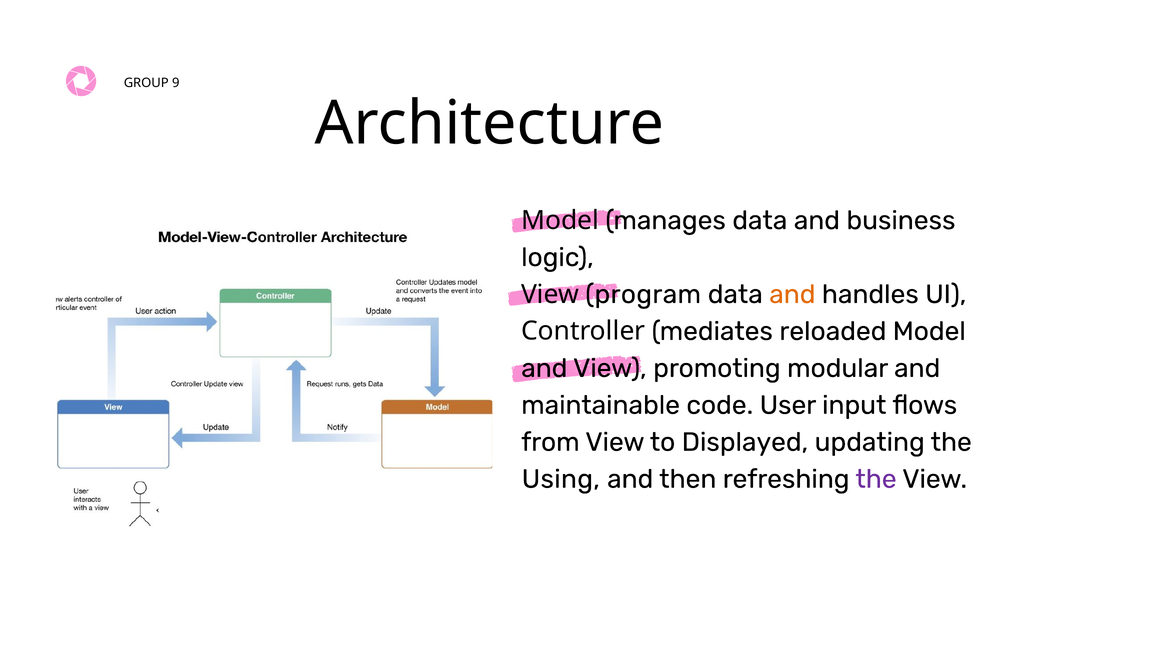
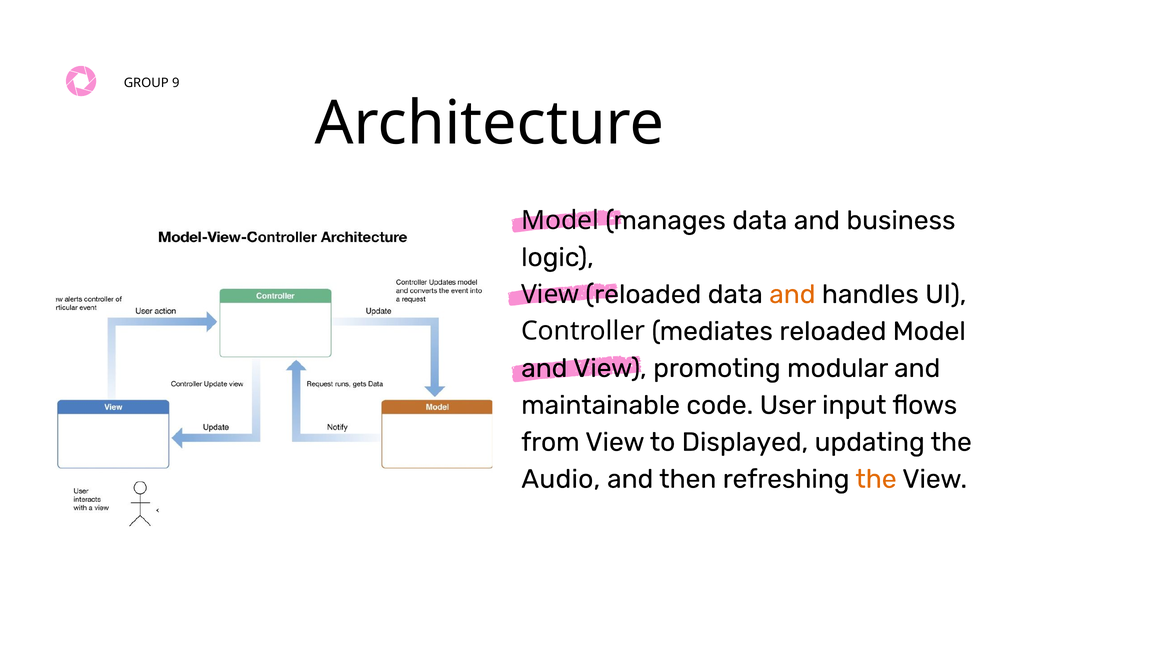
View program: program -> reloaded
Using: Using -> Audio
the at (876, 479) colour: purple -> orange
